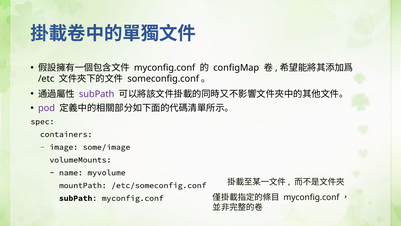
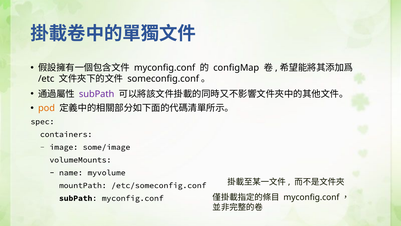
pod colour: purple -> orange
